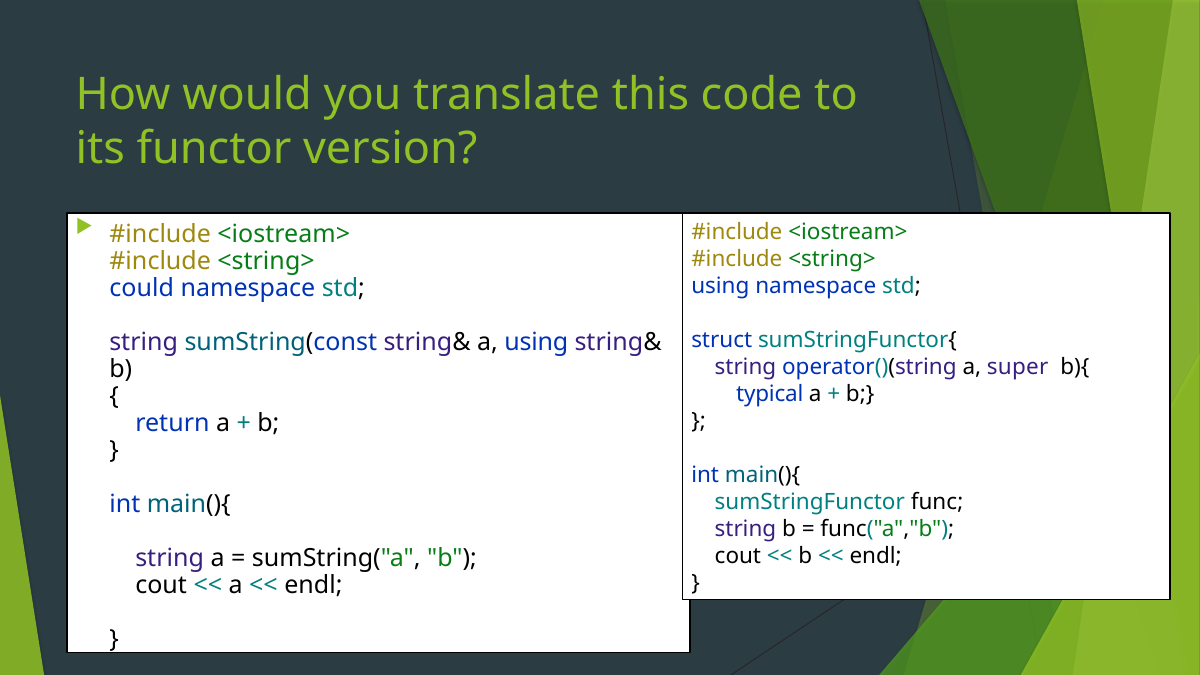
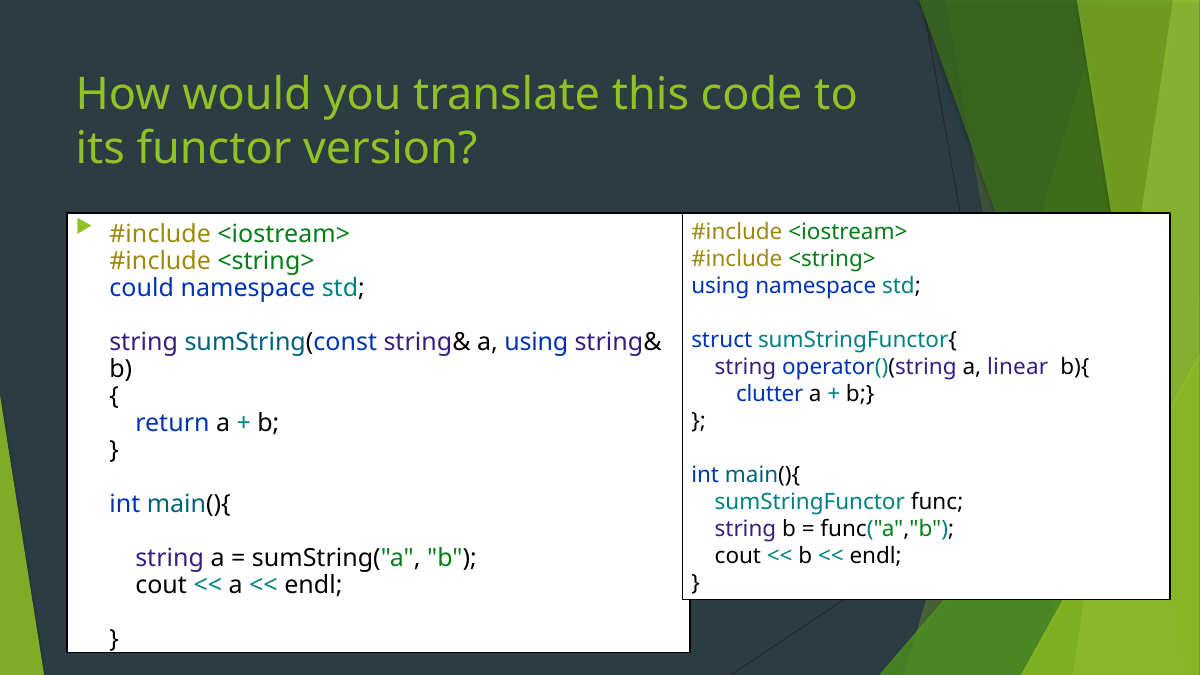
super: super -> linear
typical: typical -> clutter
